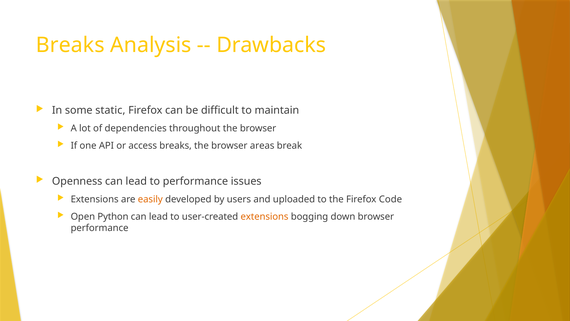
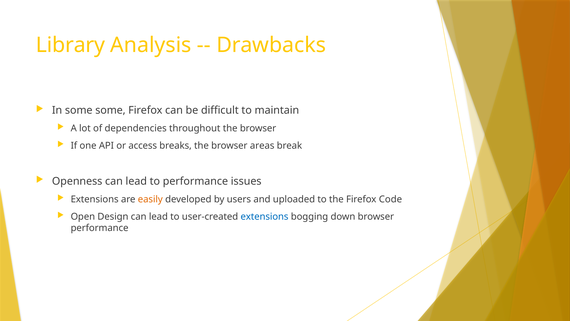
Breaks at (70, 45): Breaks -> Library
some static: static -> some
Python: Python -> Design
extensions at (265, 216) colour: orange -> blue
